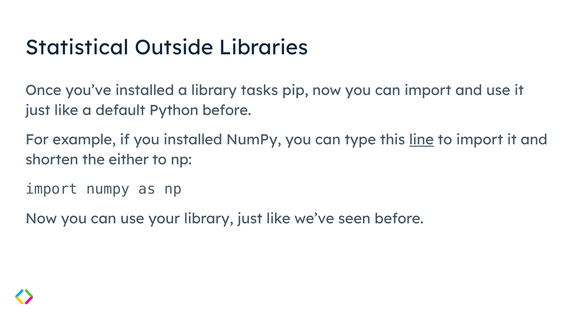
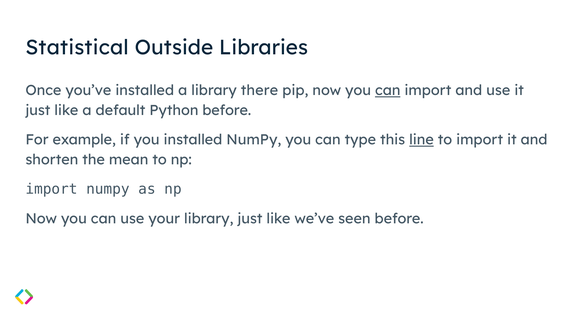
tasks: tasks -> there
can at (388, 91) underline: none -> present
either: either -> mean
